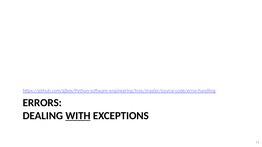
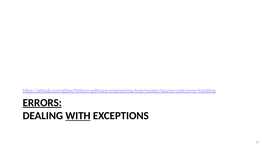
ERRORS underline: none -> present
